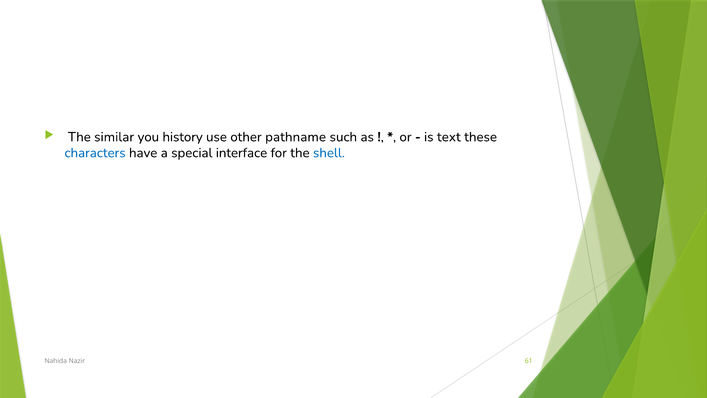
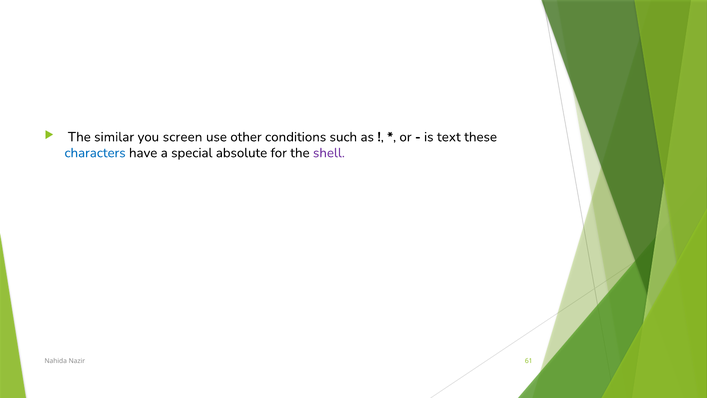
history: history -> screen
pathname: pathname -> conditions
interface: interface -> absolute
shell colour: blue -> purple
